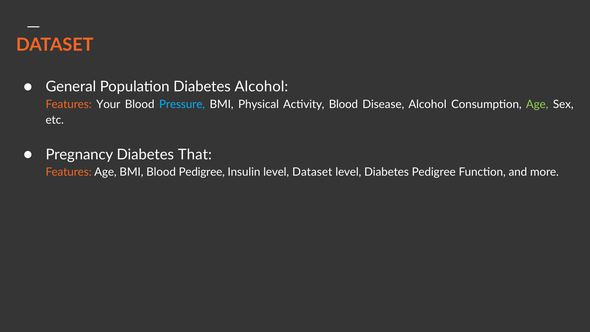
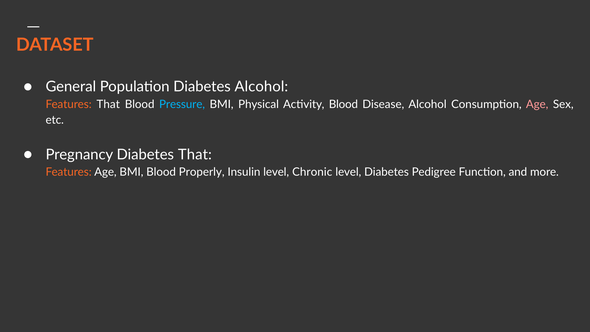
Features Your: Your -> That
Age at (537, 104) colour: light green -> pink
Blood Pedigree: Pedigree -> Properly
level Dataset: Dataset -> Chronic
